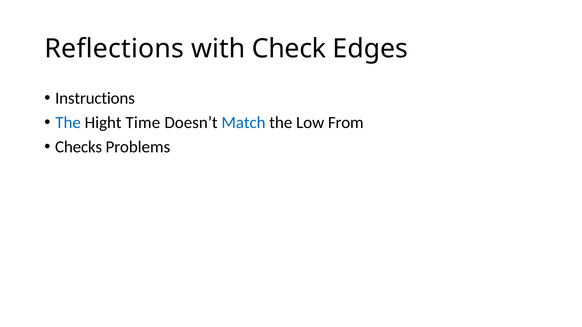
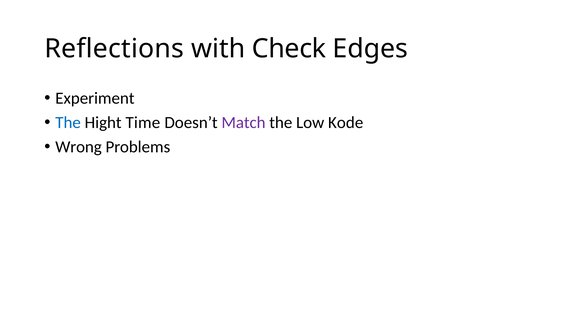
Instructions: Instructions -> Experiment
Match colour: blue -> purple
From: From -> Kode
Checks: Checks -> Wrong
